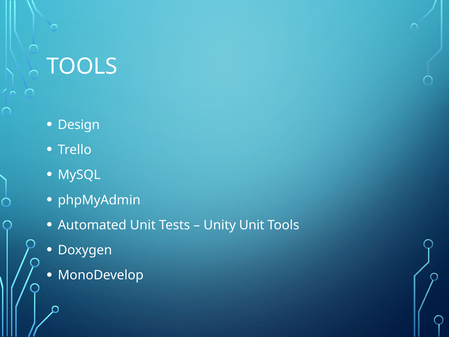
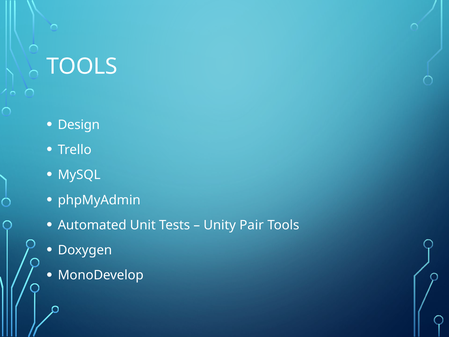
Unity Unit: Unit -> Pair
